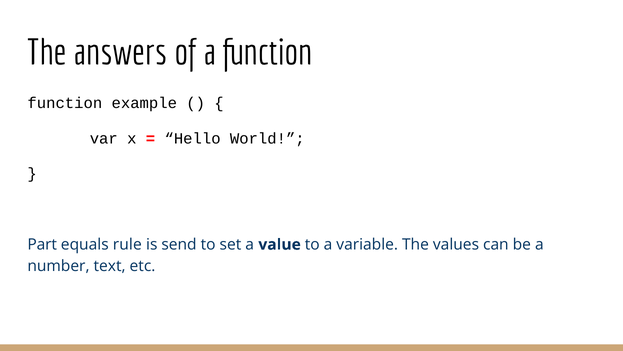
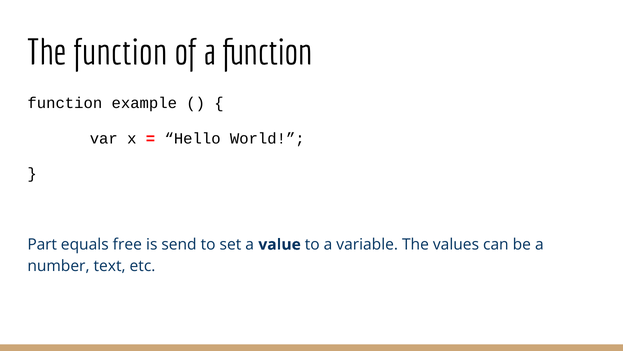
The answers: answers -> function
rule: rule -> free
